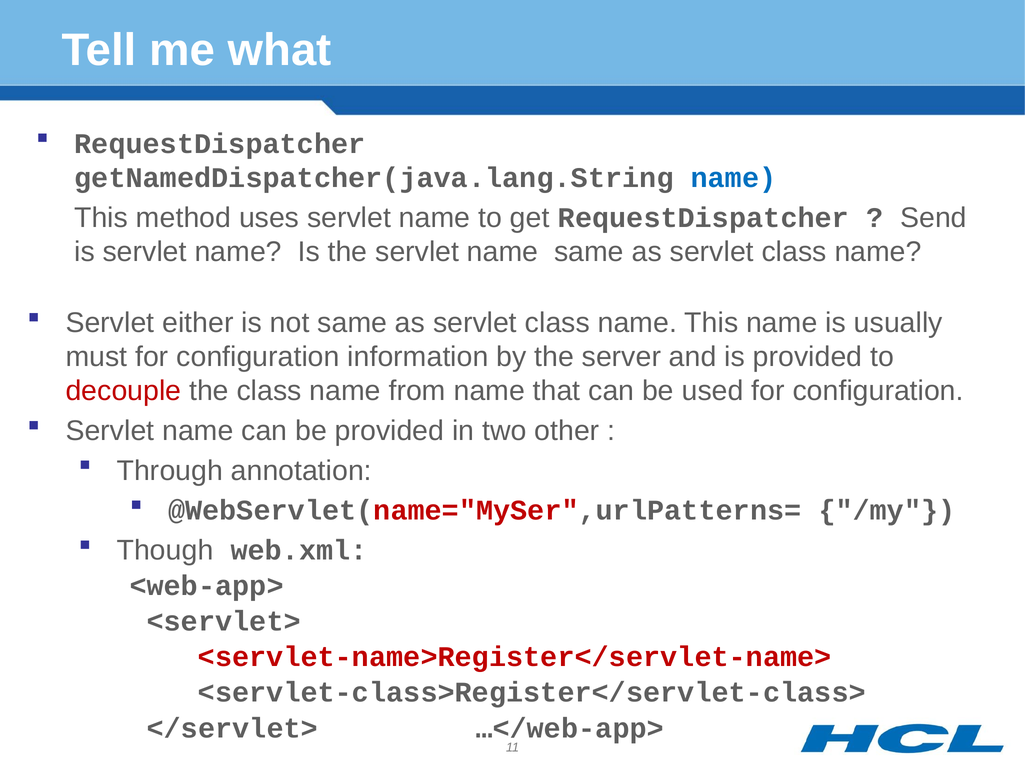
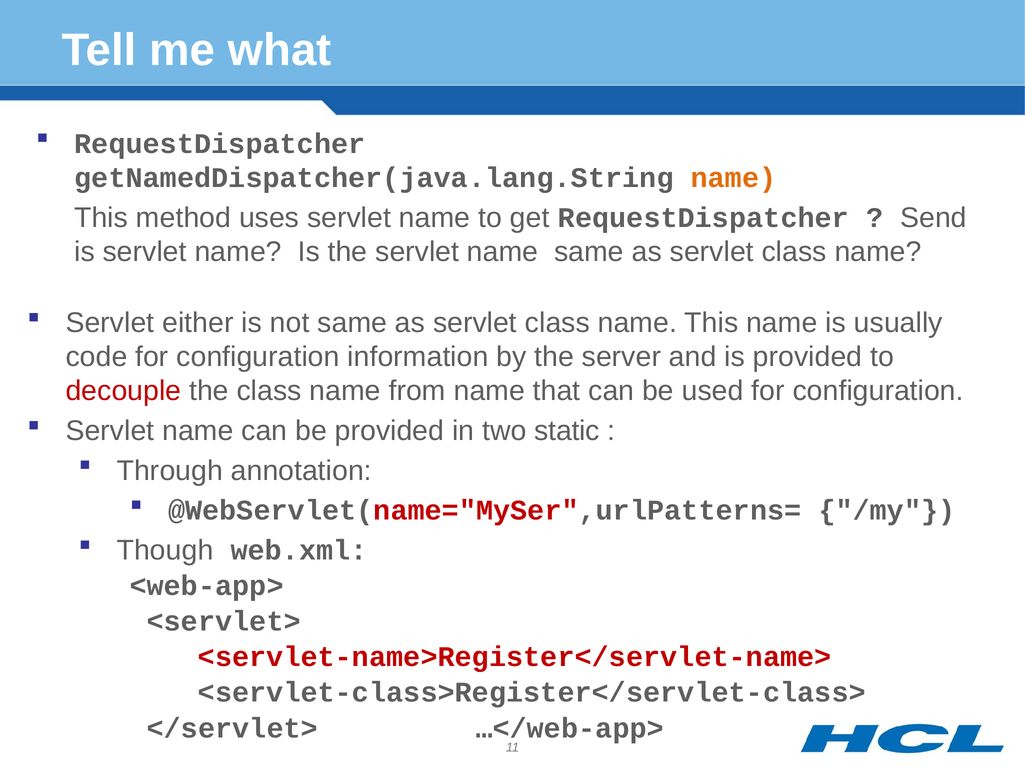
name at (734, 178) colour: blue -> orange
must: must -> code
other: other -> static
